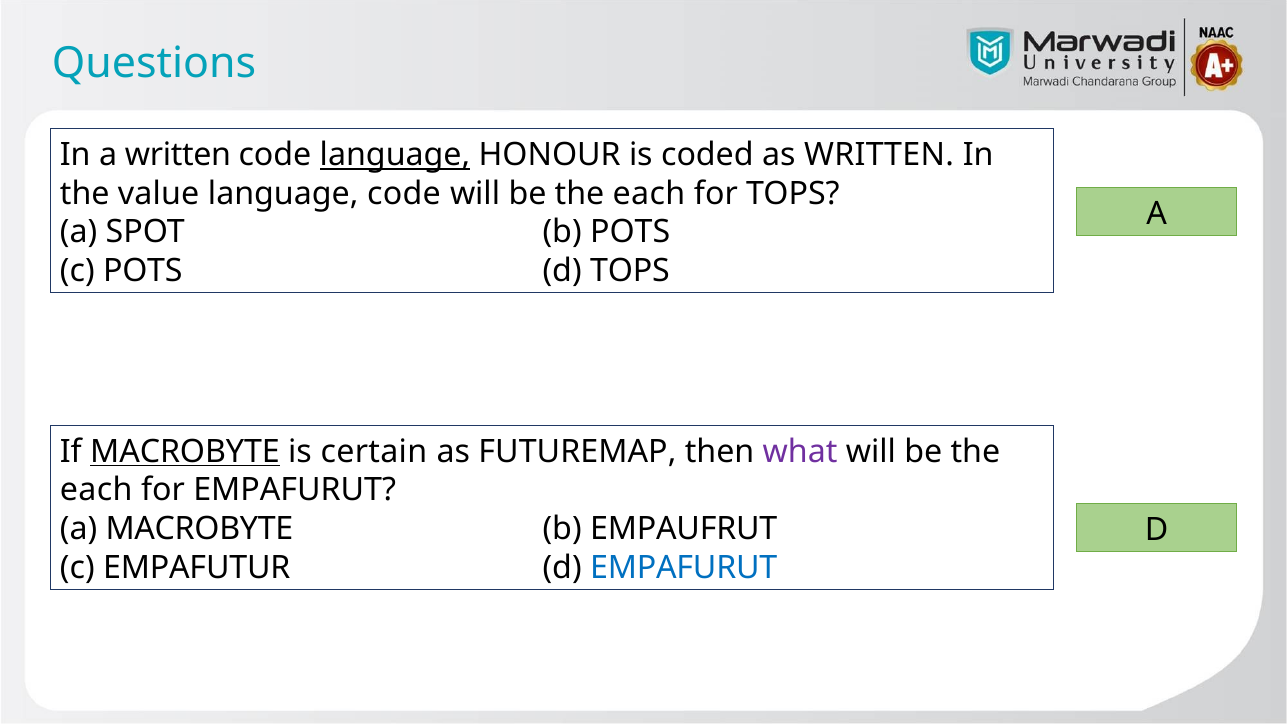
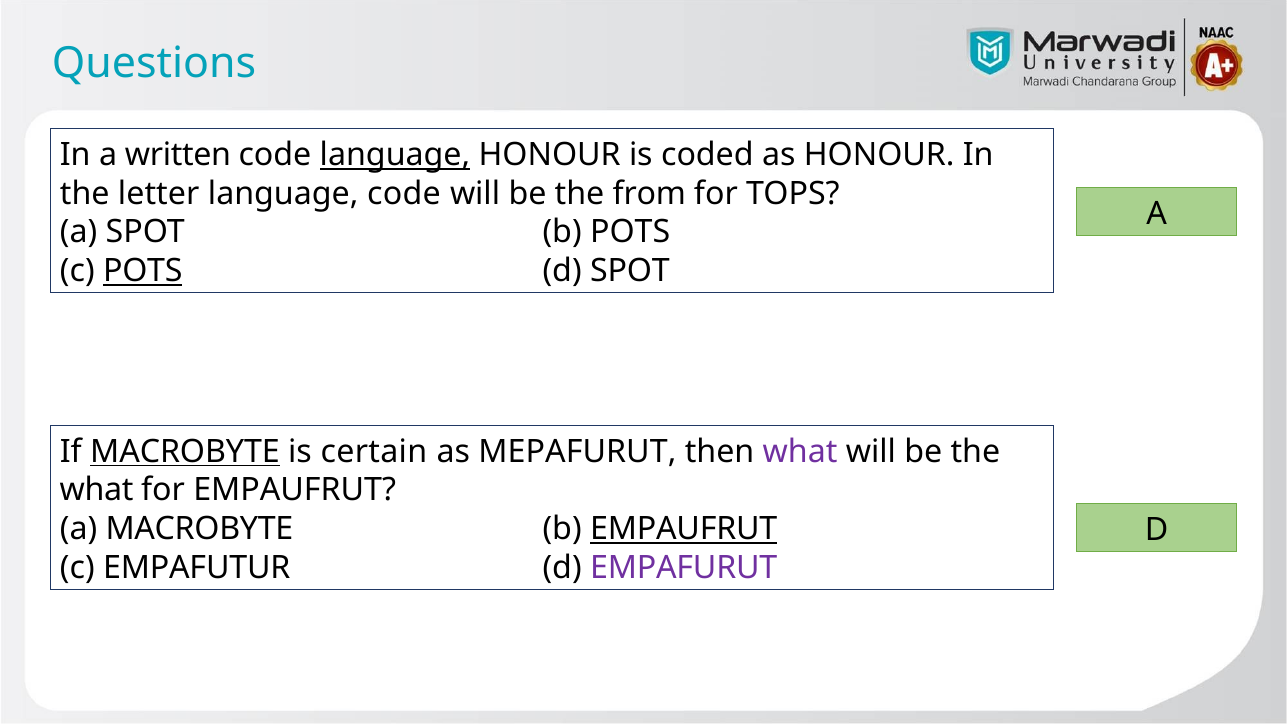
as WRITTEN: WRITTEN -> HONOUR
value: value -> letter
each at (649, 194): each -> from
POTS at (143, 271) underline: none -> present
d TOPS: TOPS -> SPOT
FUTUREMAP: FUTUREMAP -> MEPAFURUT
each at (96, 490): each -> what
for EMPAFURUT: EMPAFURUT -> EMPAUFRUT
EMPAUFRUT at (684, 529) underline: none -> present
EMPAFURUT at (684, 567) colour: blue -> purple
